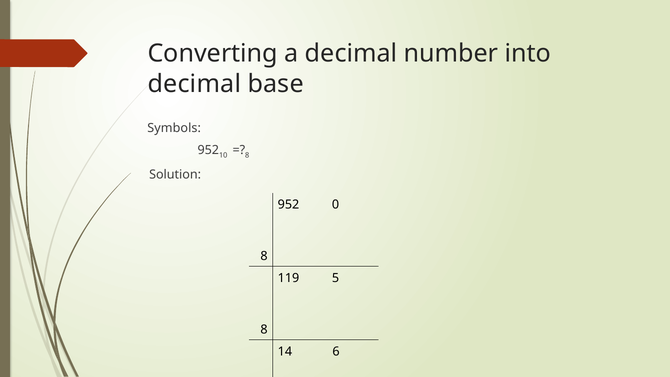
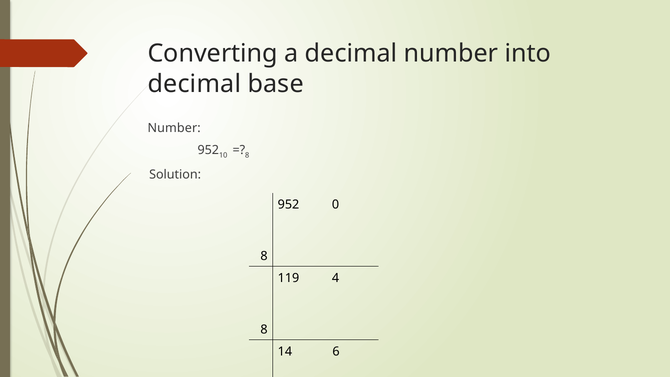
Symbols at (174, 128): Symbols -> Number
5: 5 -> 4
